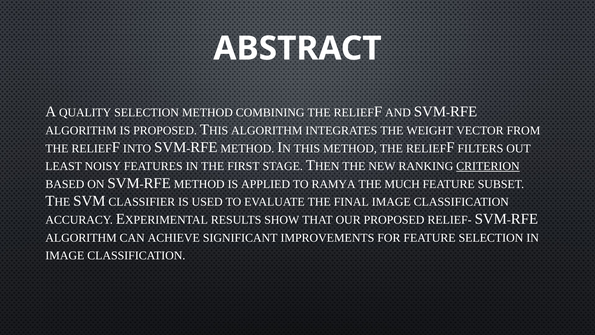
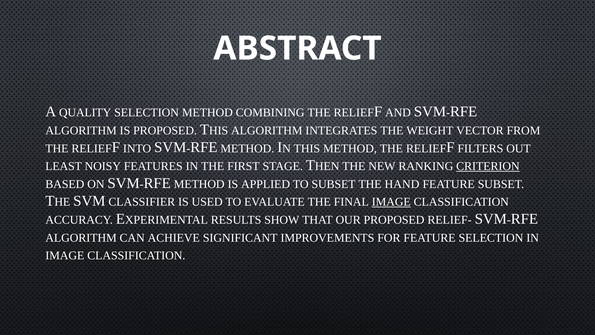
TO RAMYA: RAMYA -> SUBSET
MUCH: MUCH -> HAND
IMAGE at (391, 202) underline: none -> present
